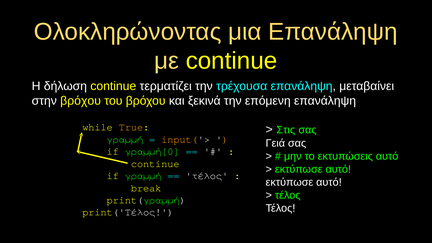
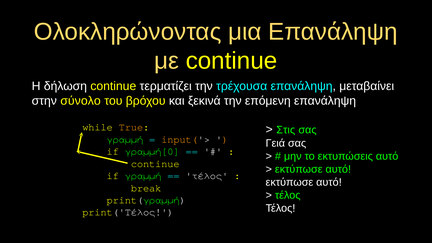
στην βρόχου: βρόχου -> σύνολο
